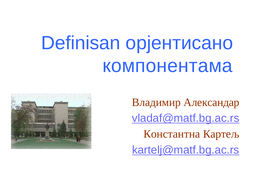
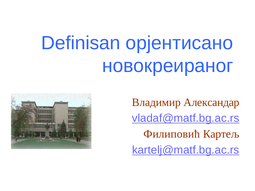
компонентама: компонентама -> новокреираног
Константна: Константна -> Филиповић
